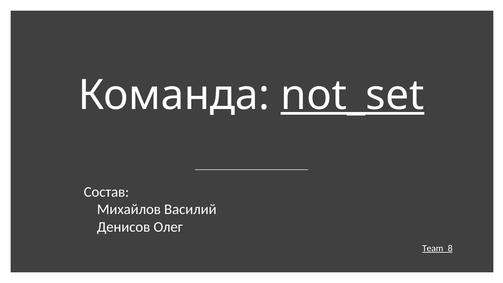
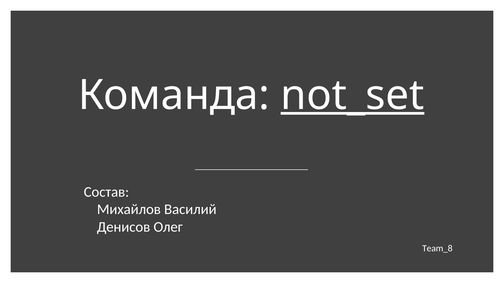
Team_8 underline: present -> none
